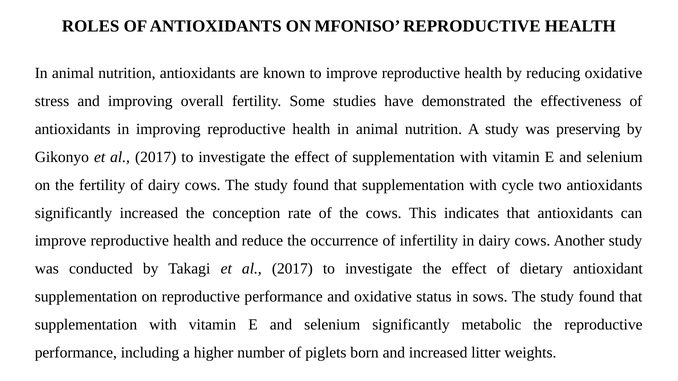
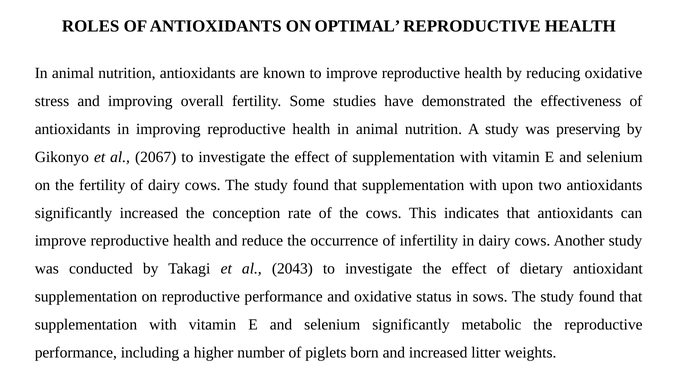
MFONISO: MFONISO -> OPTIMAL
Gikonyo et al 2017: 2017 -> 2067
cycle: cycle -> upon
Takagi et al 2017: 2017 -> 2043
